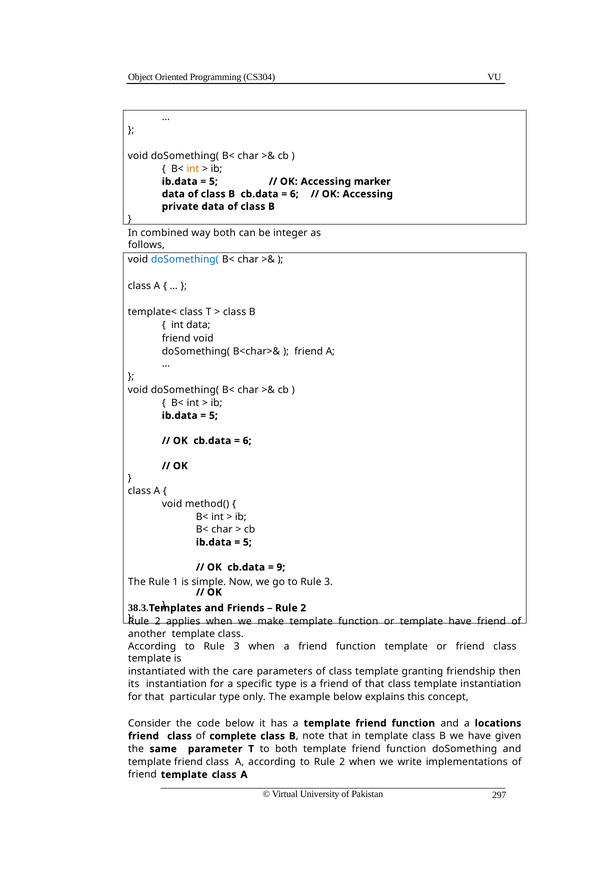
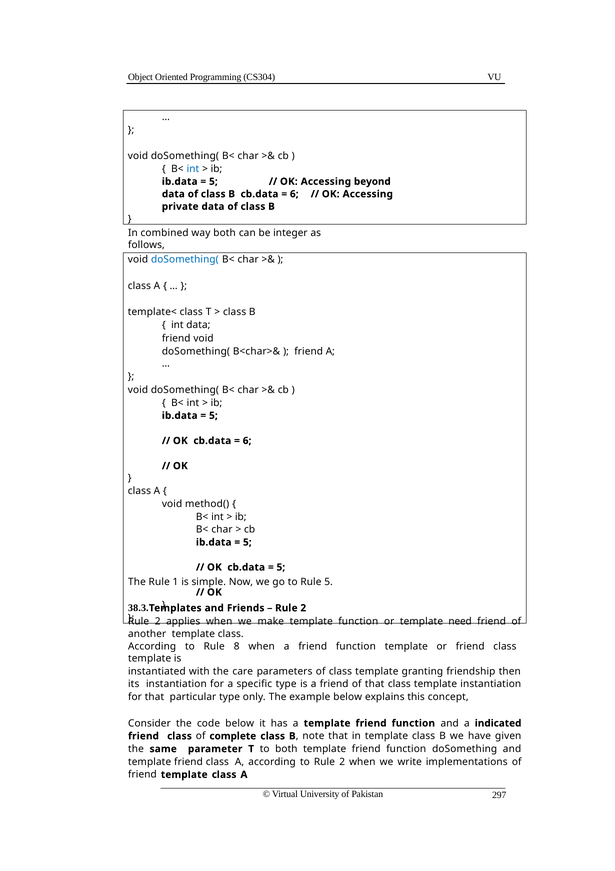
int at (193, 169) colour: orange -> blue
marker: marker -> beyond
9 at (281, 567): 9 -> 5
go to Rule 3: 3 -> 5
template have: have -> need
According to Rule 3: 3 -> 8
locations: locations -> indicated
